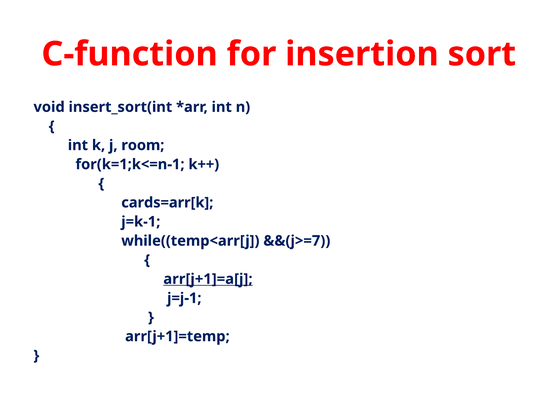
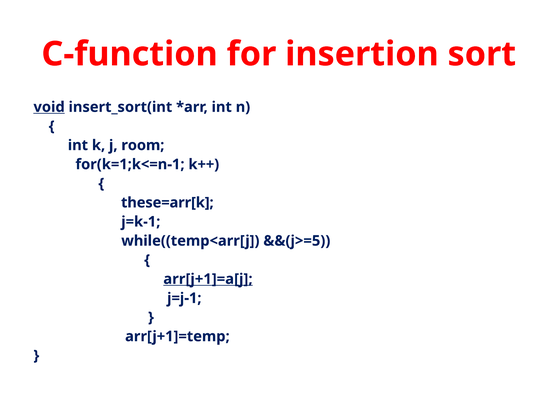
void underline: none -> present
cards=arr[k: cards=arr[k -> these=arr[k
&&(j>=7: &&(j>=7 -> &&(j>=5
